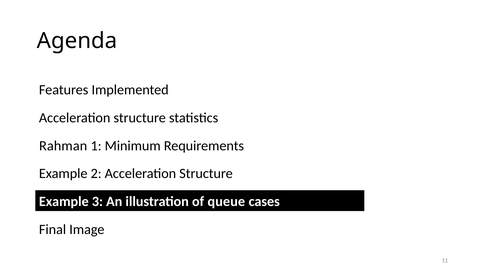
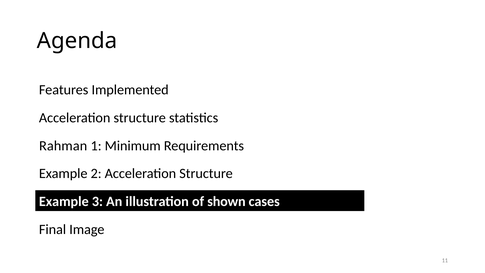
queue: queue -> shown
